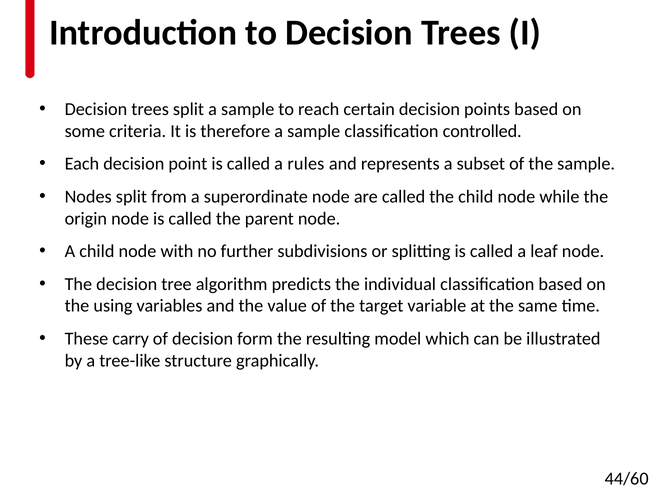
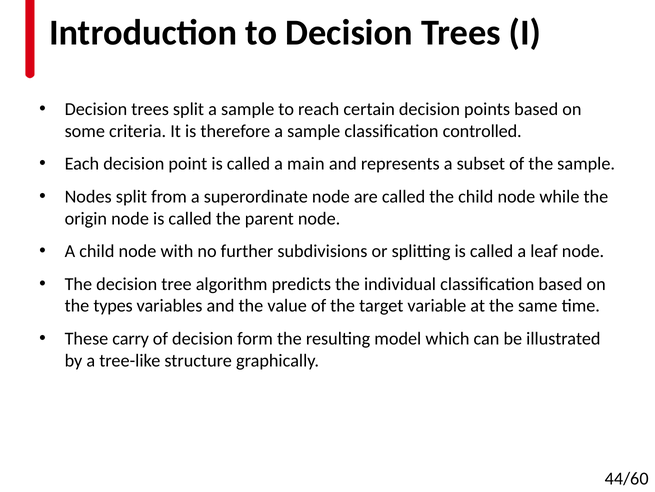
rules: rules -> main
using: using -> types
